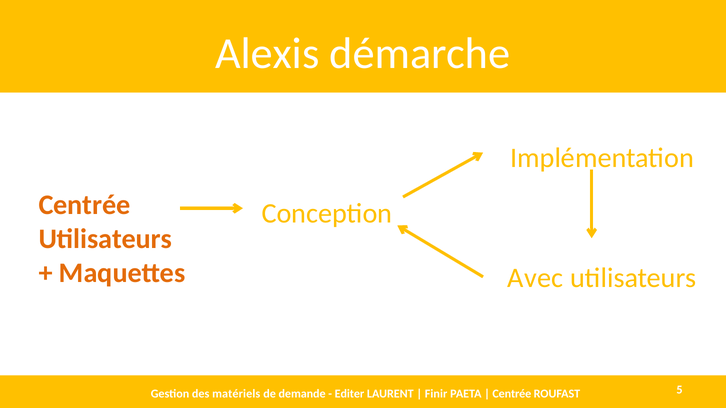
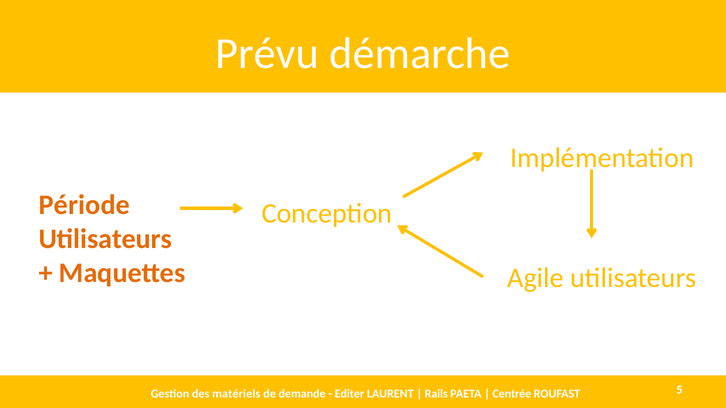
Alexis: Alexis -> Prévu
Centrée at (84, 205): Centrée -> Période
Avec: Avec -> Agile
Finir: Finir -> Rails
